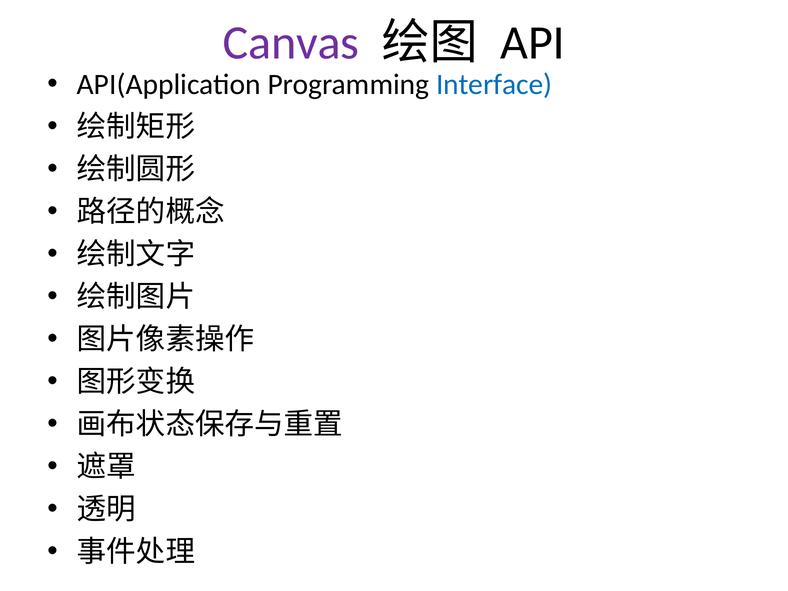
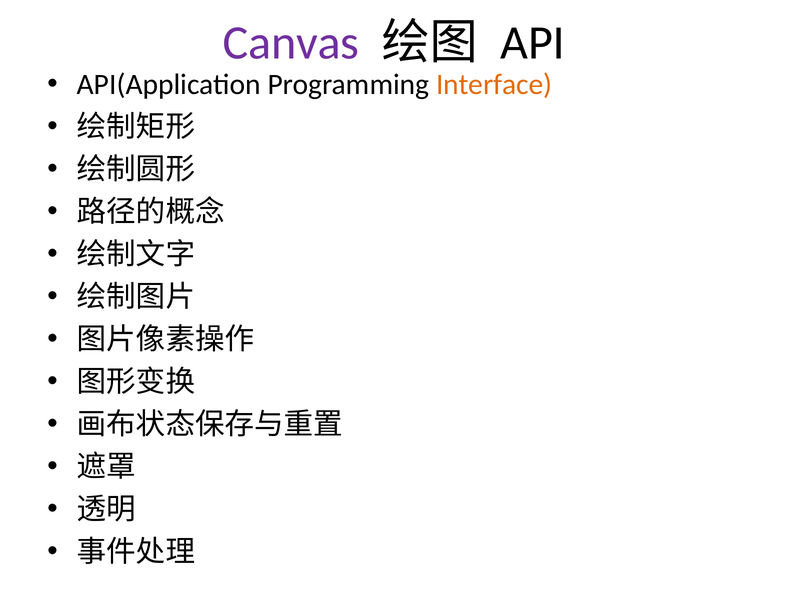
Interface colour: blue -> orange
